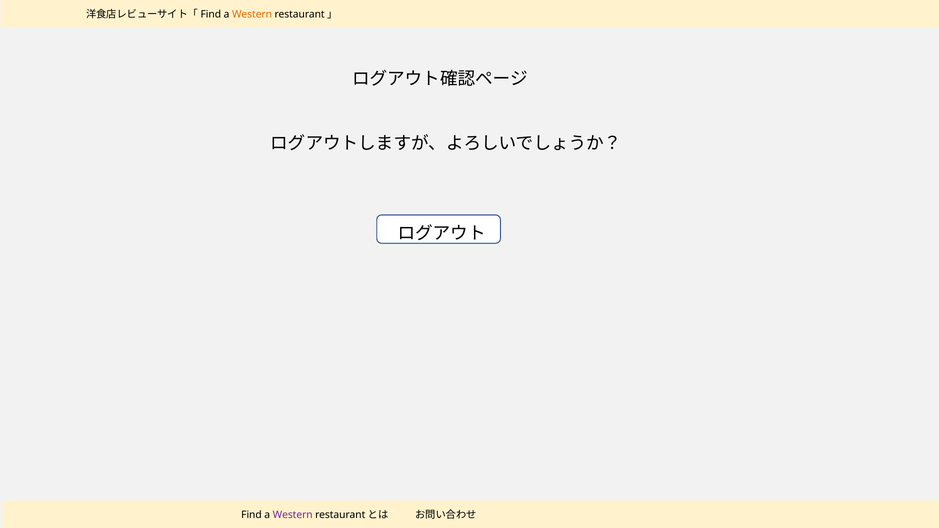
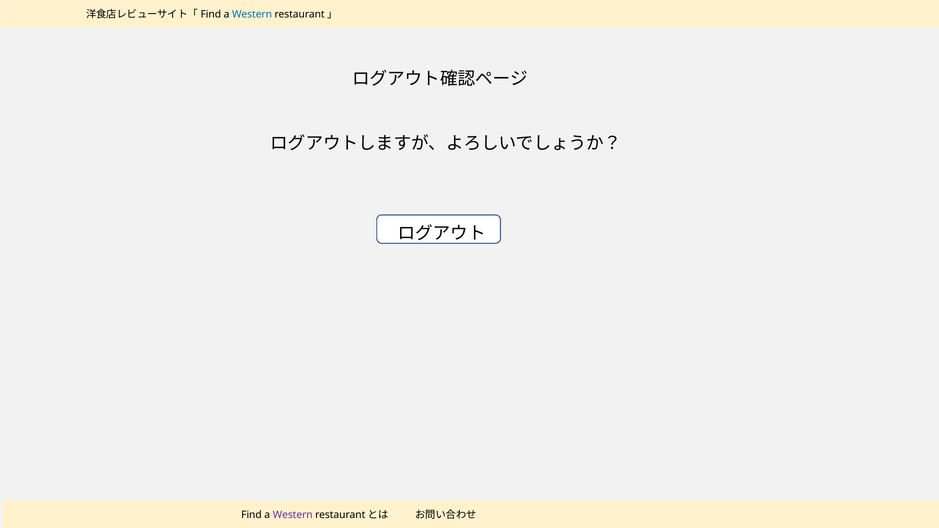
Western at (252, 14) colour: orange -> blue
